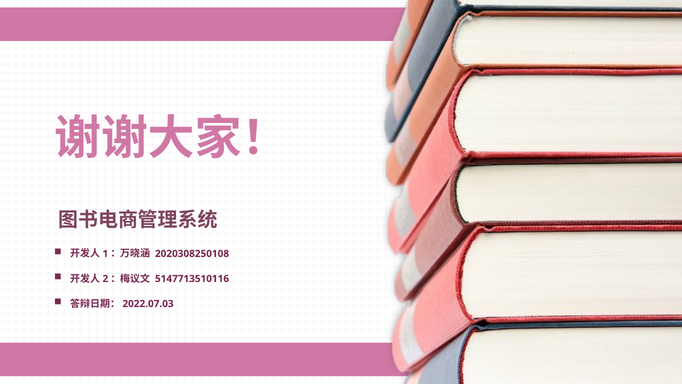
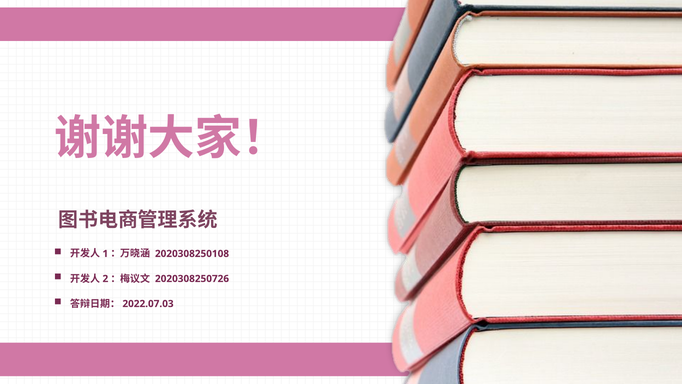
5147713510116: 5147713510116 -> 2020308250726
